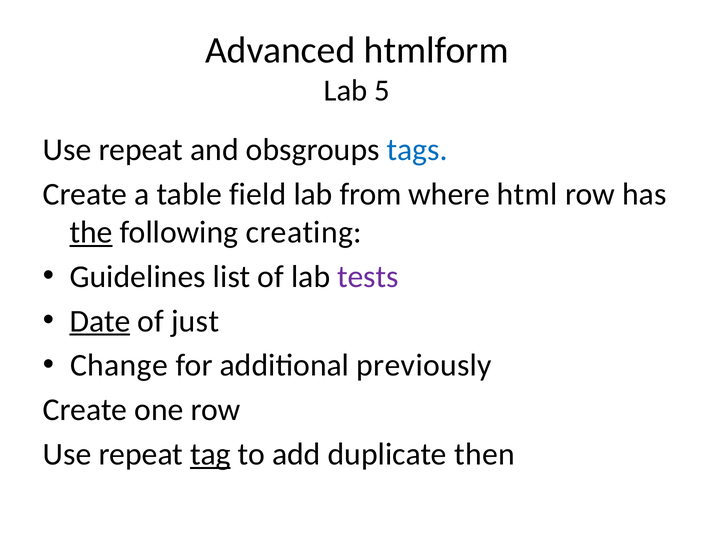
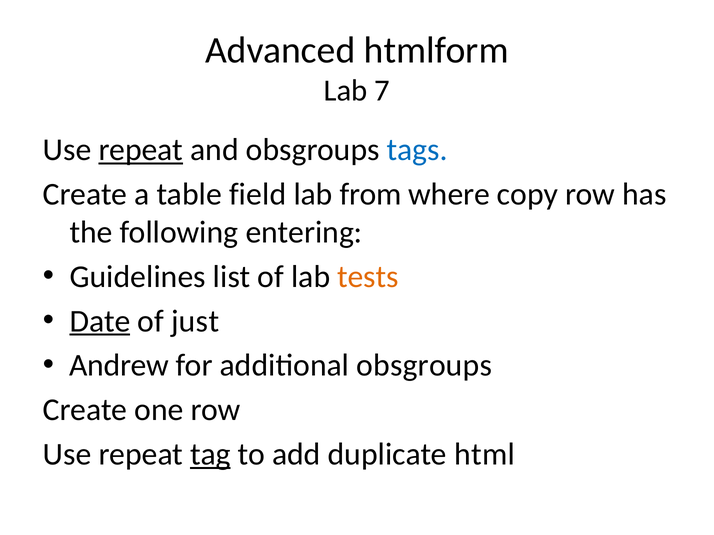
5: 5 -> 7
repeat at (141, 150) underline: none -> present
html: html -> copy
the underline: present -> none
creating: creating -> entering
tests colour: purple -> orange
Change: Change -> Andrew
additional previously: previously -> obsgroups
then: then -> html
